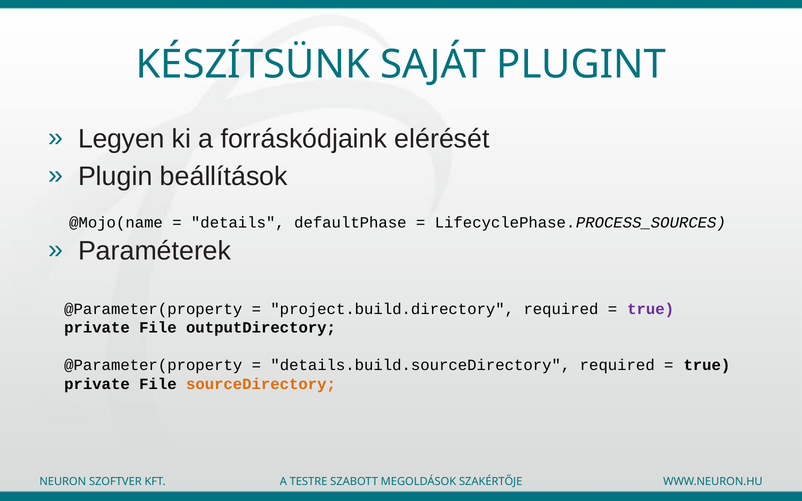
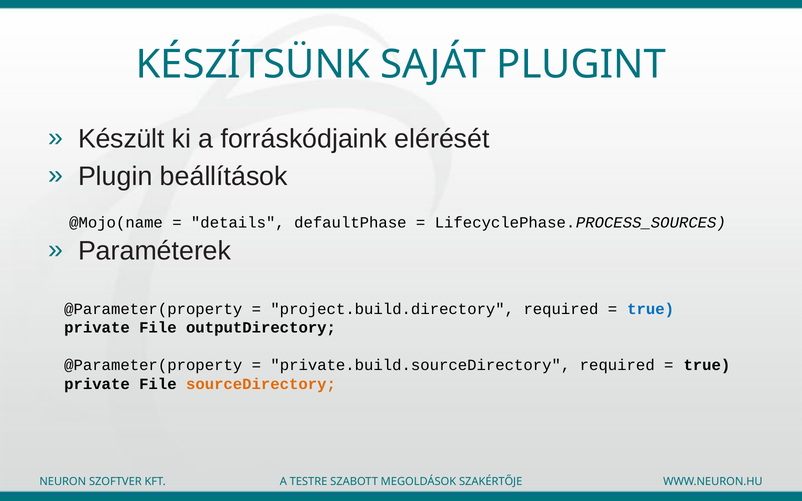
Legyen: Legyen -> Készült
true at (651, 309) colour: purple -> blue
details.build.sourceDirectory: details.build.sourceDirectory -> private.build.sourceDirectory
